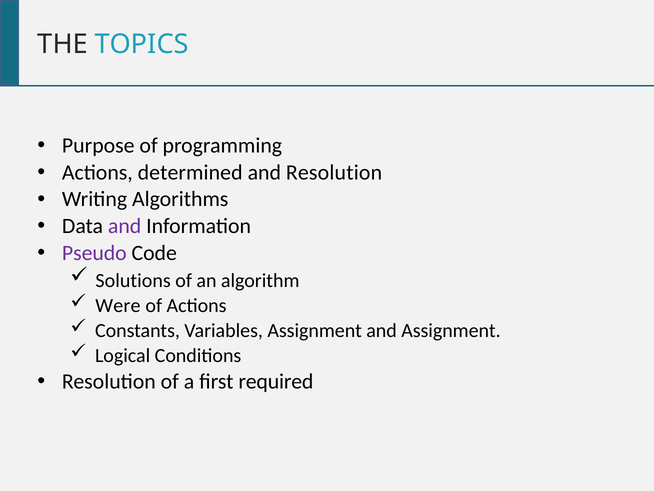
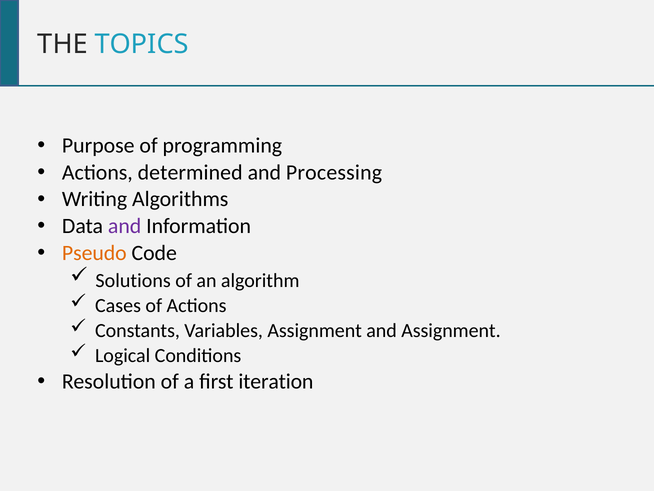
and Resolution: Resolution -> Processing
Pseudo colour: purple -> orange
Were: Were -> Cases
required: required -> iteration
